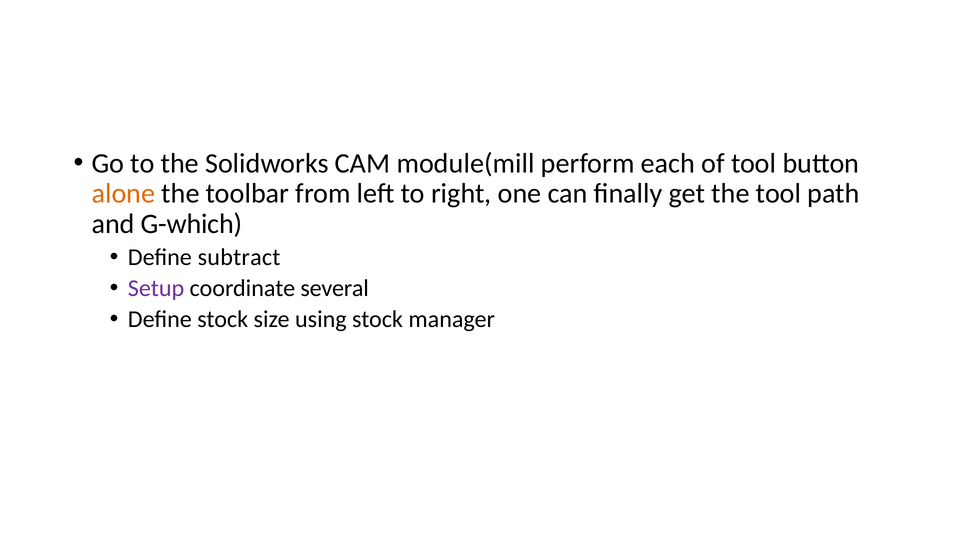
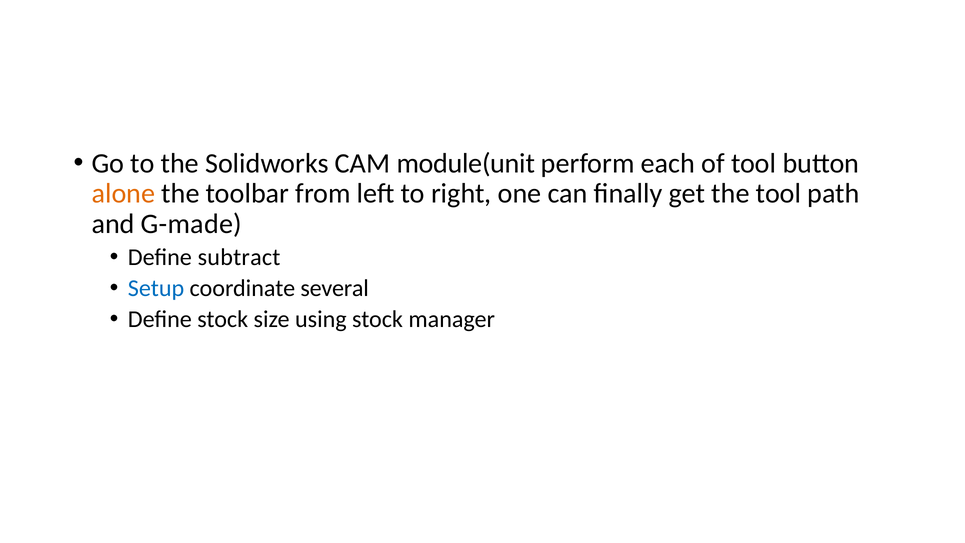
module(mill: module(mill -> module(unit
G-which: G-which -> G-made
Setup colour: purple -> blue
